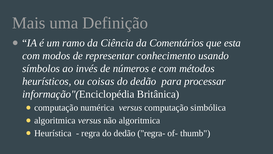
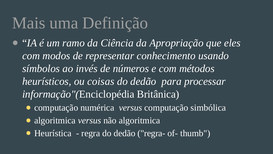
Comentários: Comentários -> Apropriação
esta: esta -> eles
